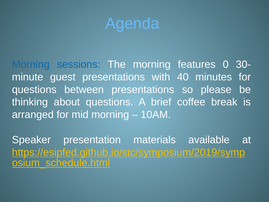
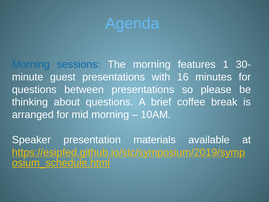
0: 0 -> 1
40: 40 -> 16
